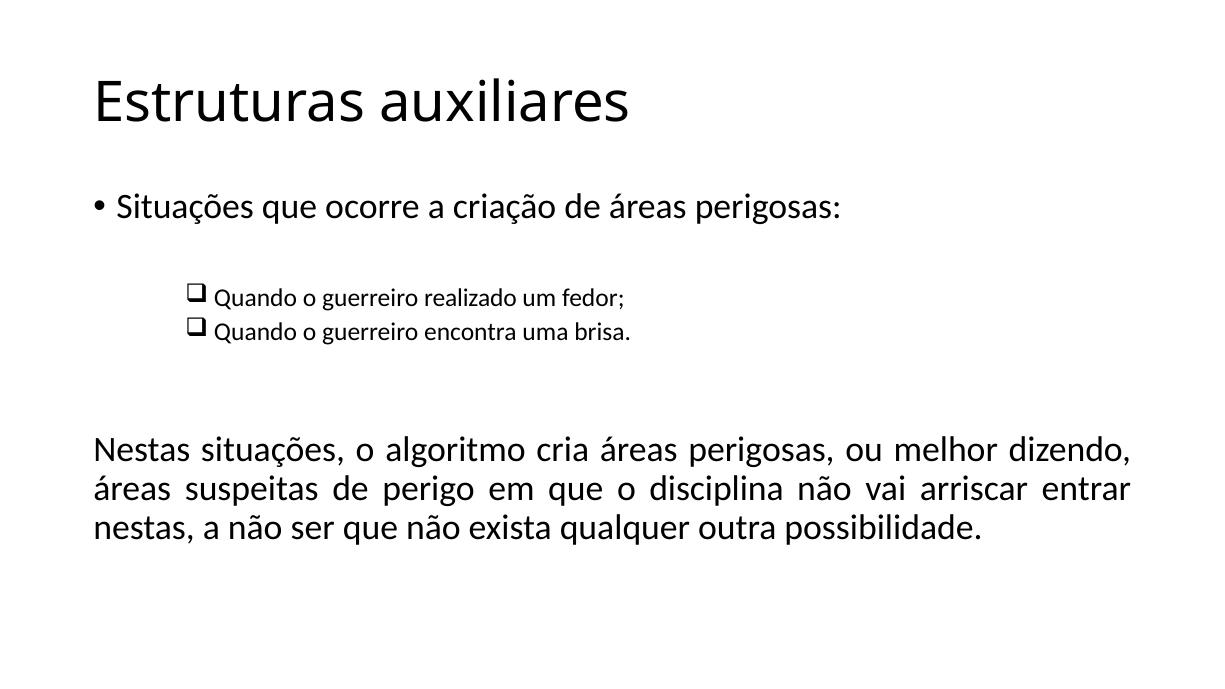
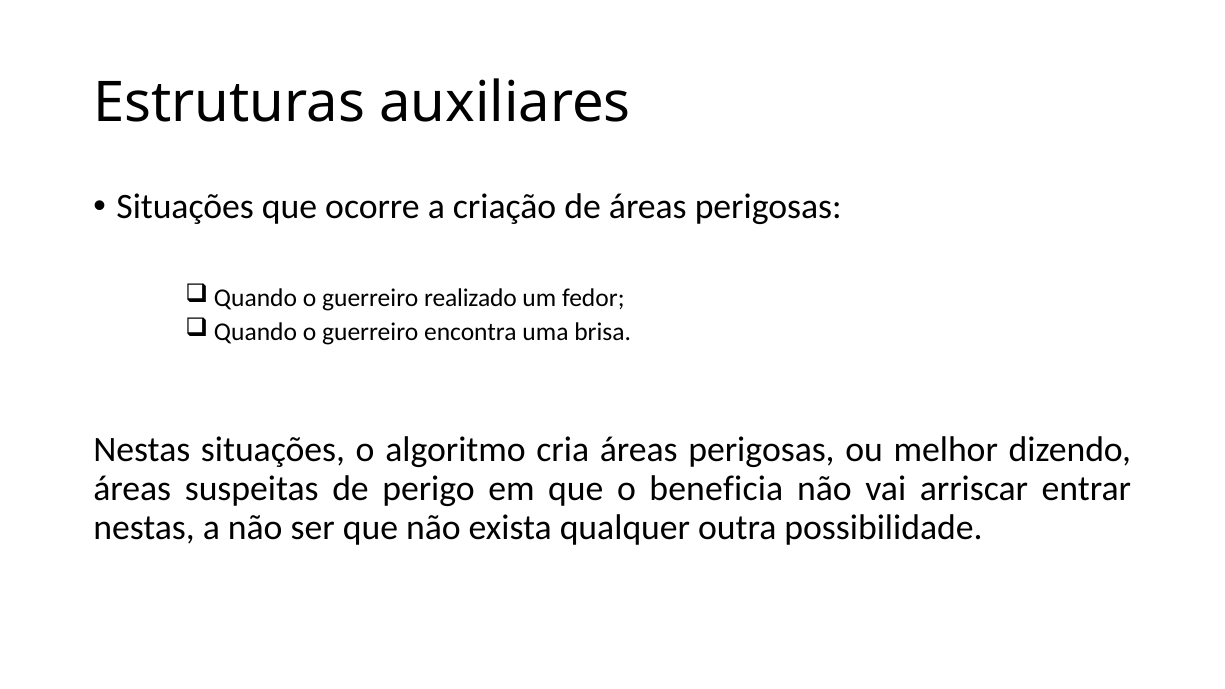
disciplina: disciplina -> beneficia
